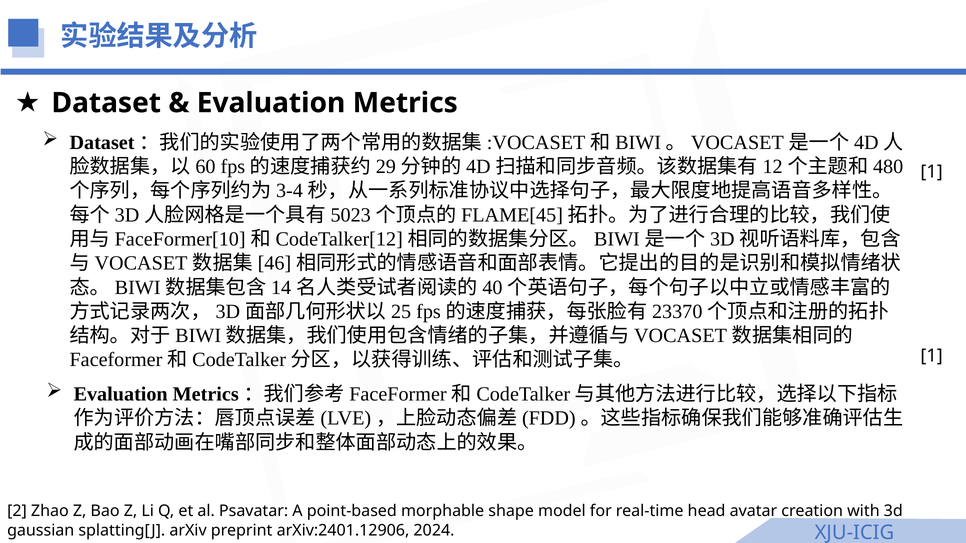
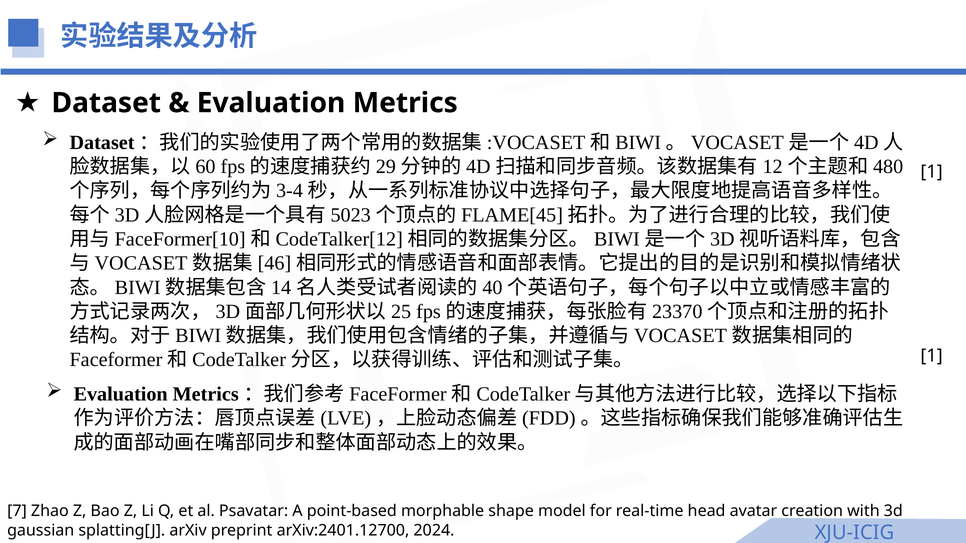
2: 2 -> 7
arXiv:2401.12906: arXiv:2401.12906 -> arXiv:2401.12700
